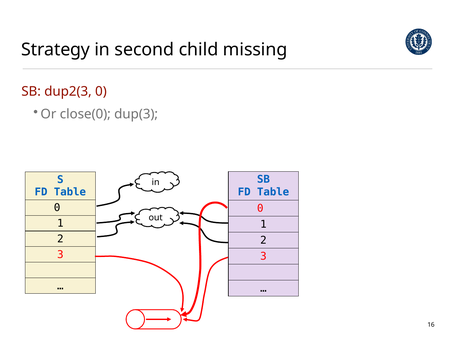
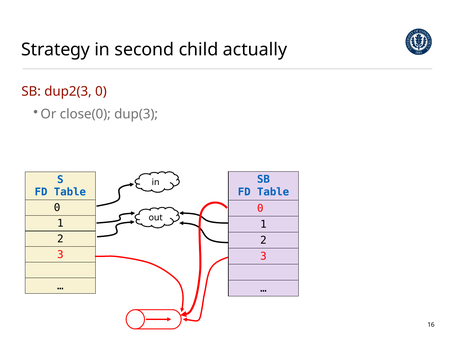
missing: missing -> actually
